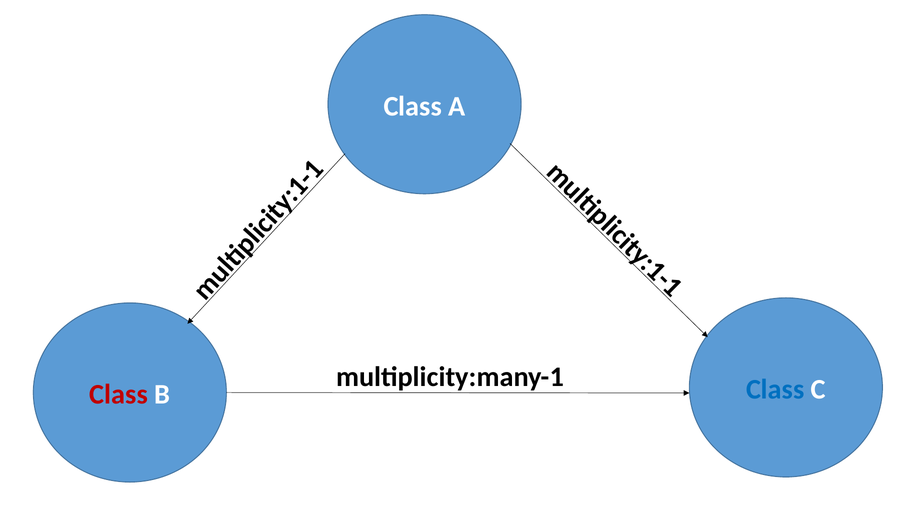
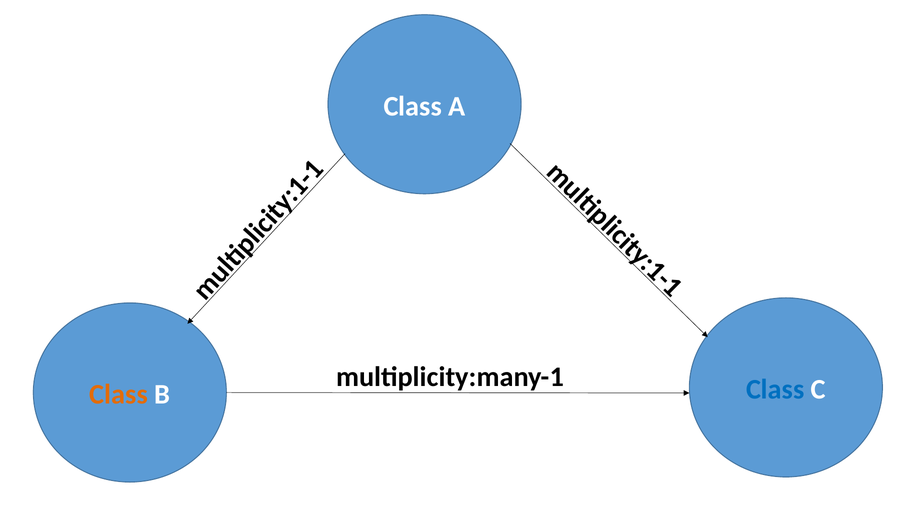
Class at (119, 394) colour: red -> orange
